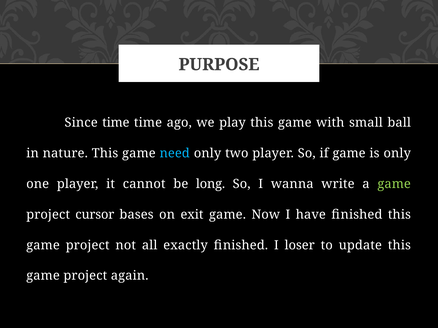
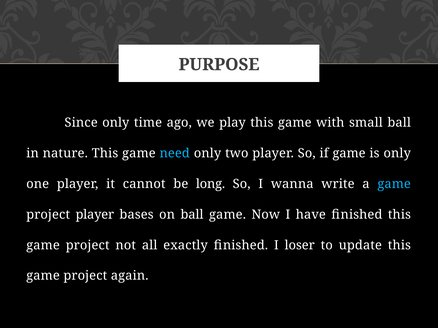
Since time: time -> only
game at (394, 184) colour: light green -> light blue
project cursor: cursor -> player
on exit: exit -> ball
